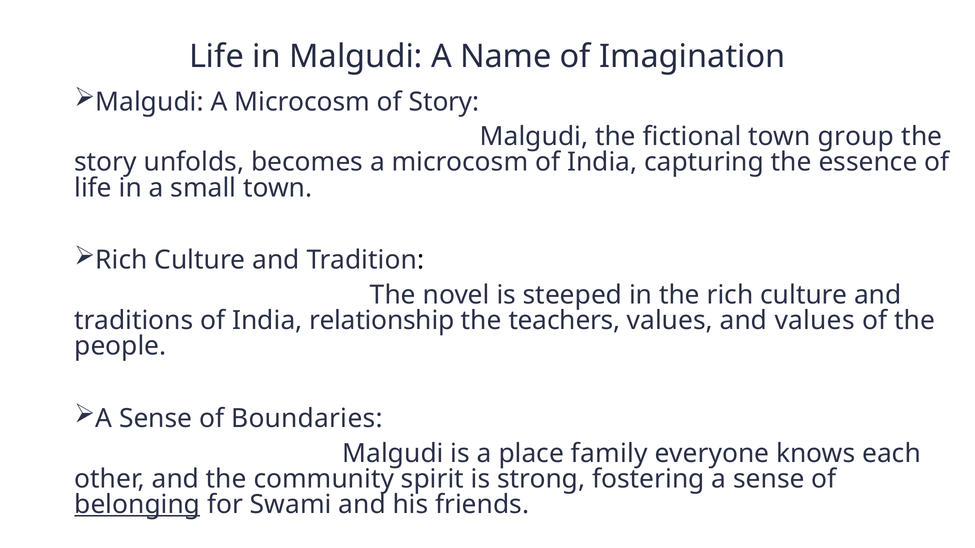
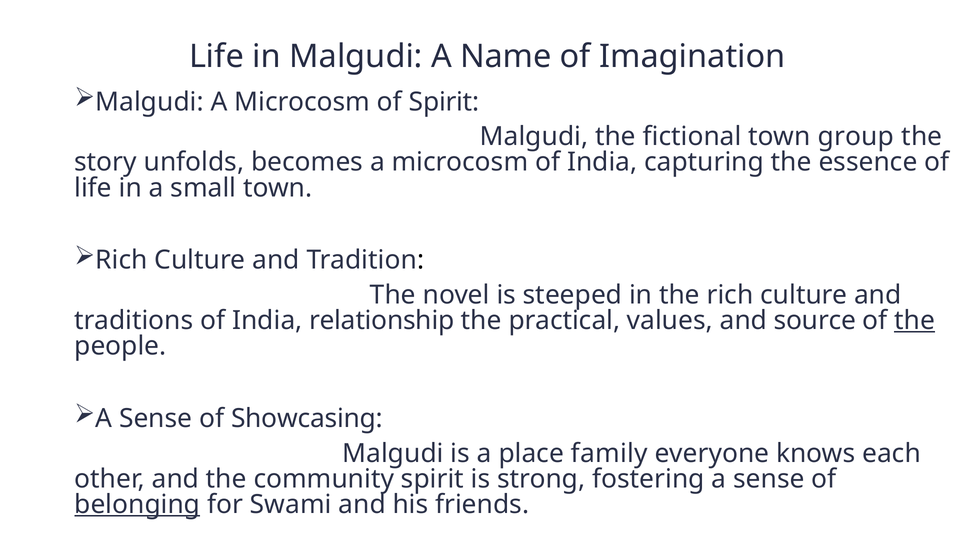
of Story: Story -> Spirit
teachers: teachers -> practical
and values: values -> source
the at (915, 321) underline: none -> present
Boundaries: Boundaries -> Showcasing
